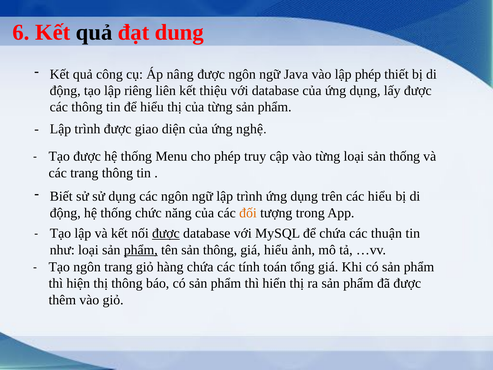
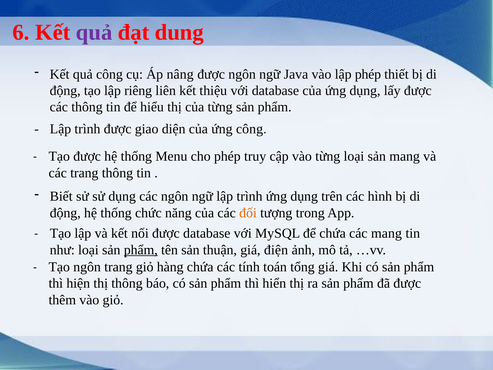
quả at (94, 32) colour: black -> purple
ứng nghệ: nghệ -> công
sản thống: thống -> mang
các hiểu: hiểu -> hình
được at (166, 233) underline: present -> none
các thuận: thuận -> mang
sản thông: thông -> thuận
giá hiểu: hiểu -> điện
